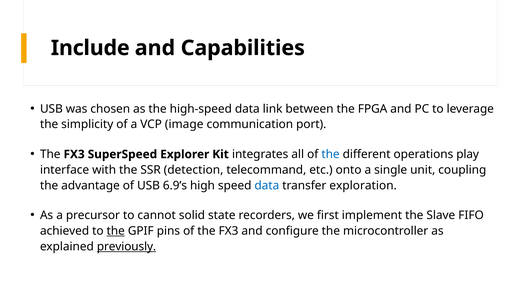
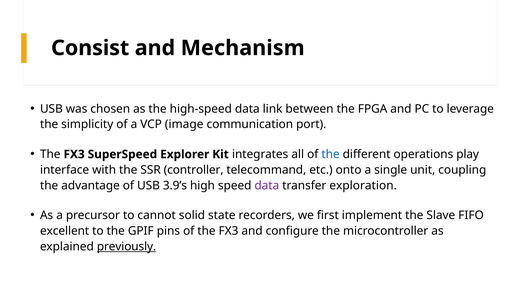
Include: Include -> Consist
Capabilities: Capabilities -> Mechanism
detection: detection -> controller
6.9’s: 6.9’s -> 3.9’s
data at (267, 186) colour: blue -> purple
achieved: achieved -> excellent
the at (116, 231) underline: present -> none
